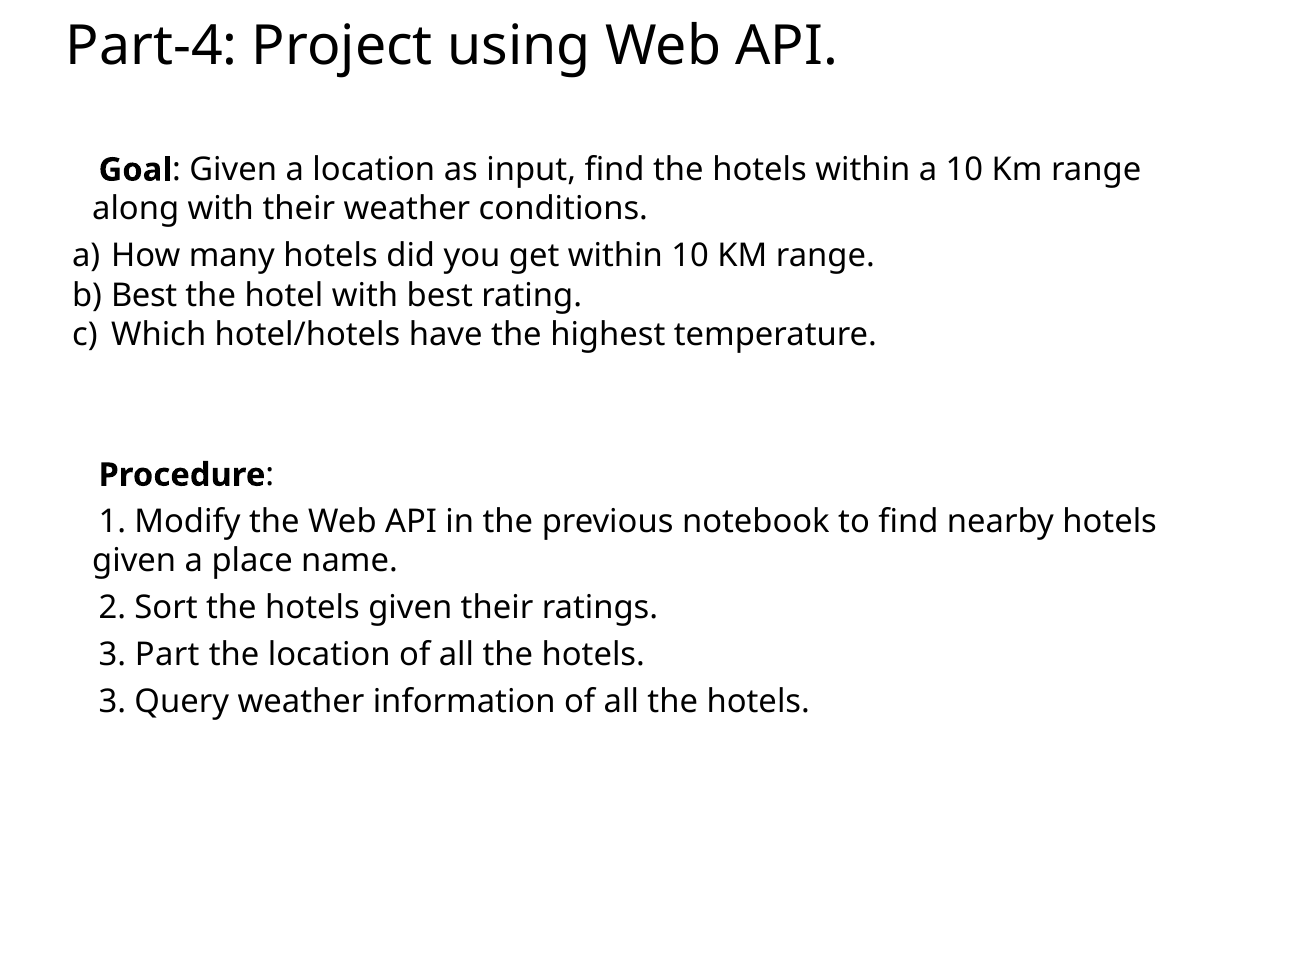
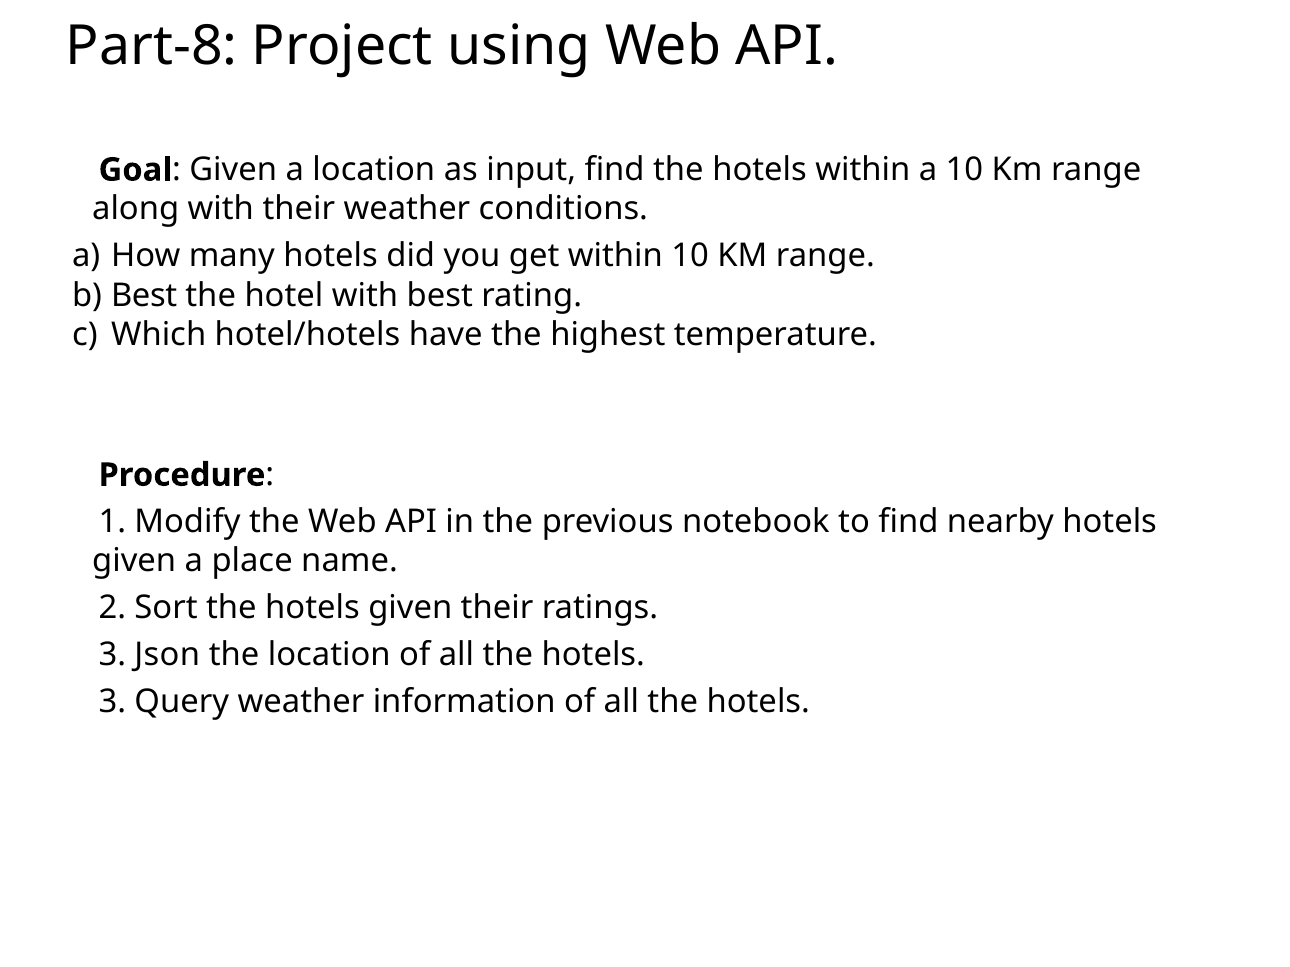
Part-4: Part-4 -> Part-8
Part: Part -> Json
